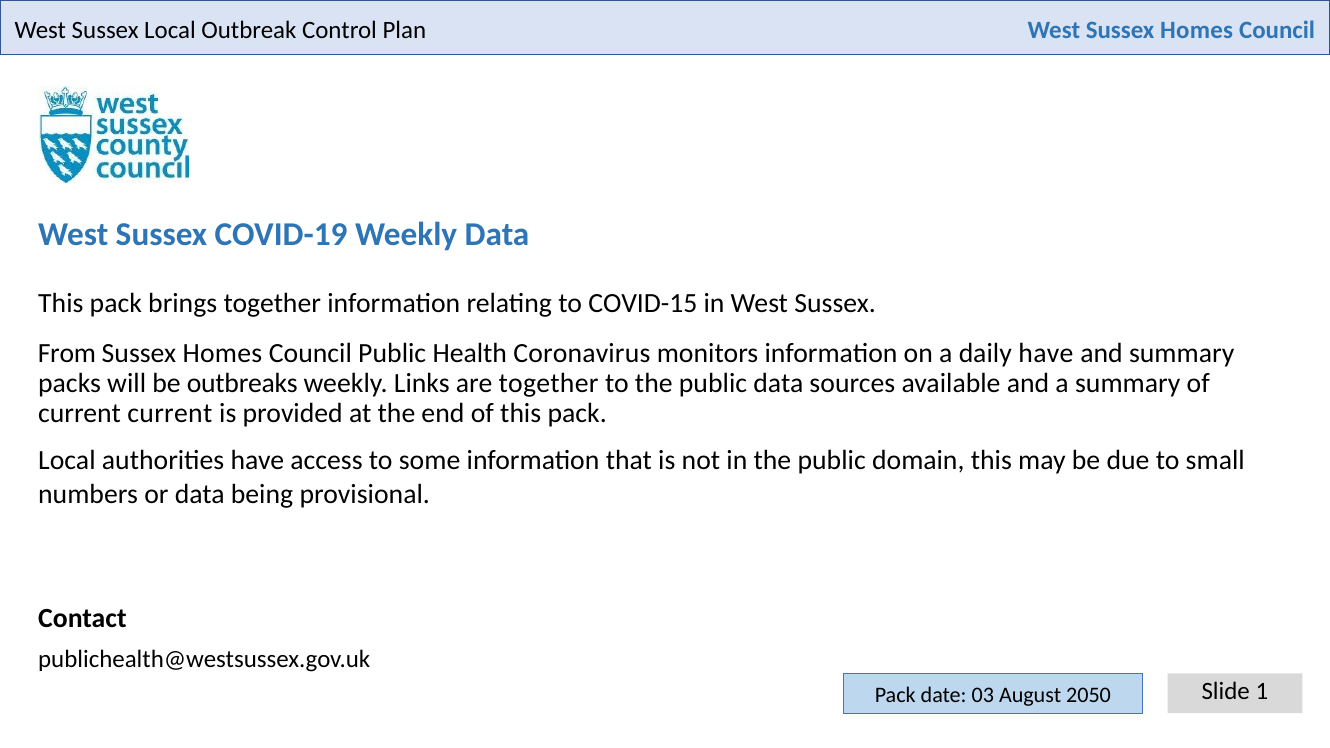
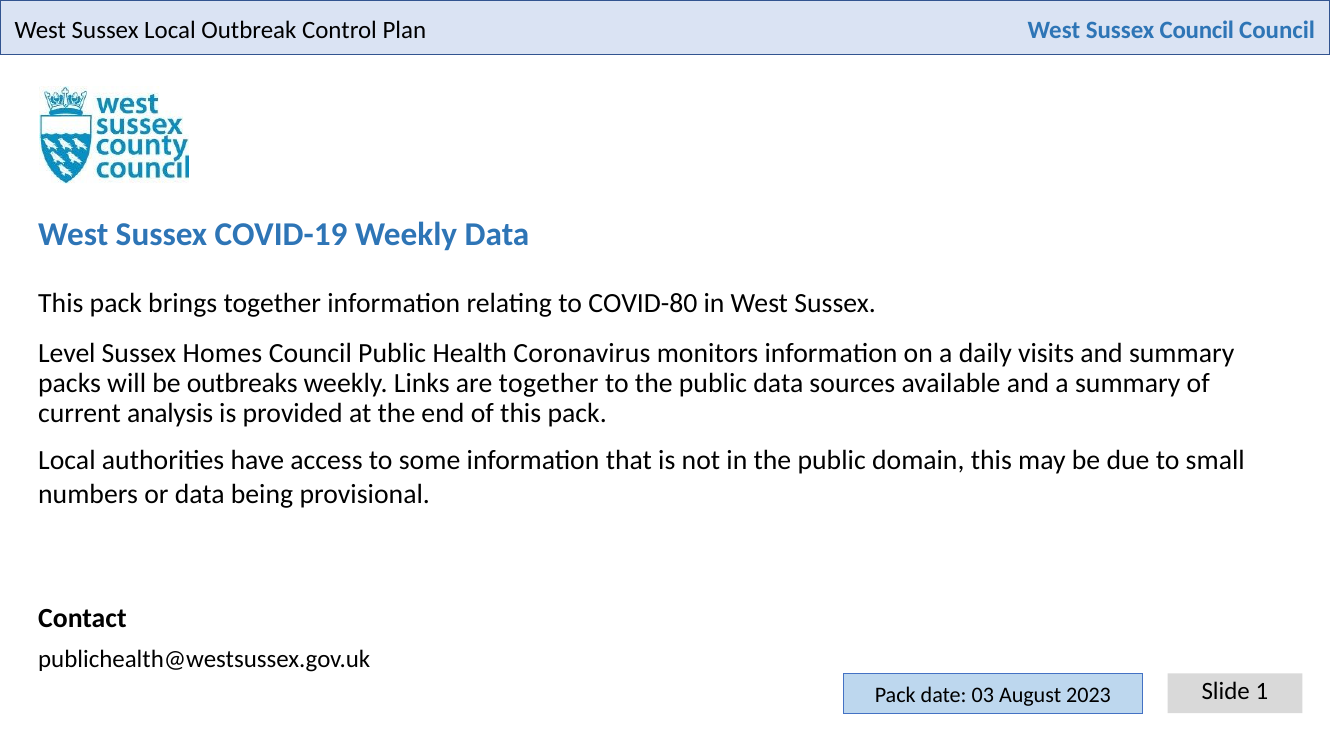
West Sussex Homes: Homes -> Council
COVID-15: COVID-15 -> COVID-80
From: From -> Level
daily have: have -> visits
current current: current -> analysis
2050: 2050 -> 2023
